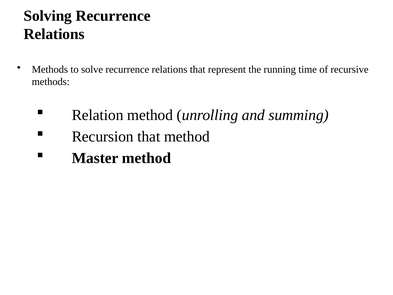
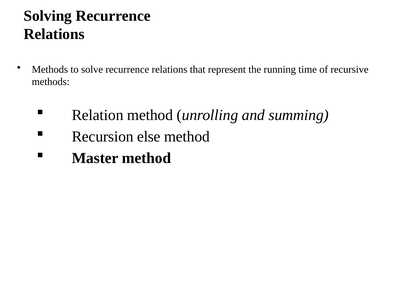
Recursion that: that -> else
